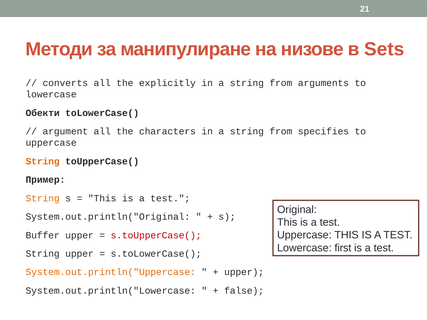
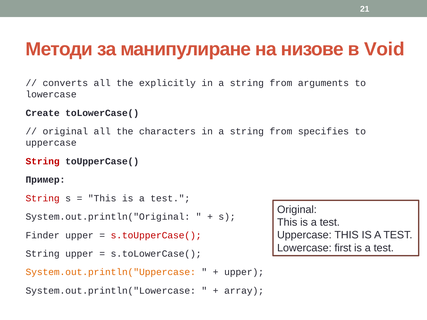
Sets: Sets -> Void
Обекти: Обекти -> Create
argument at (65, 132): argument -> original
String at (43, 161) colour: orange -> red
String at (43, 198) colour: orange -> red
Buffer: Buffer -> Finder
false: false -> array
